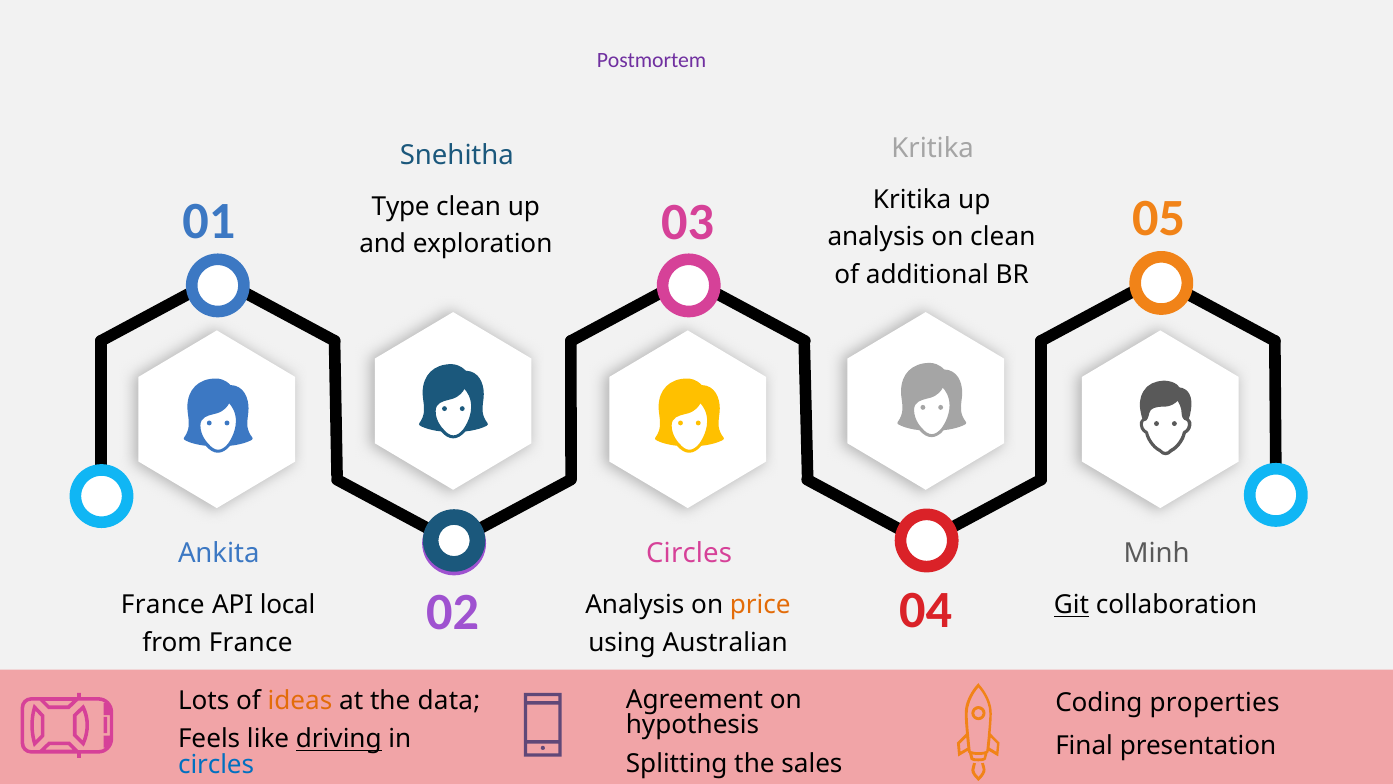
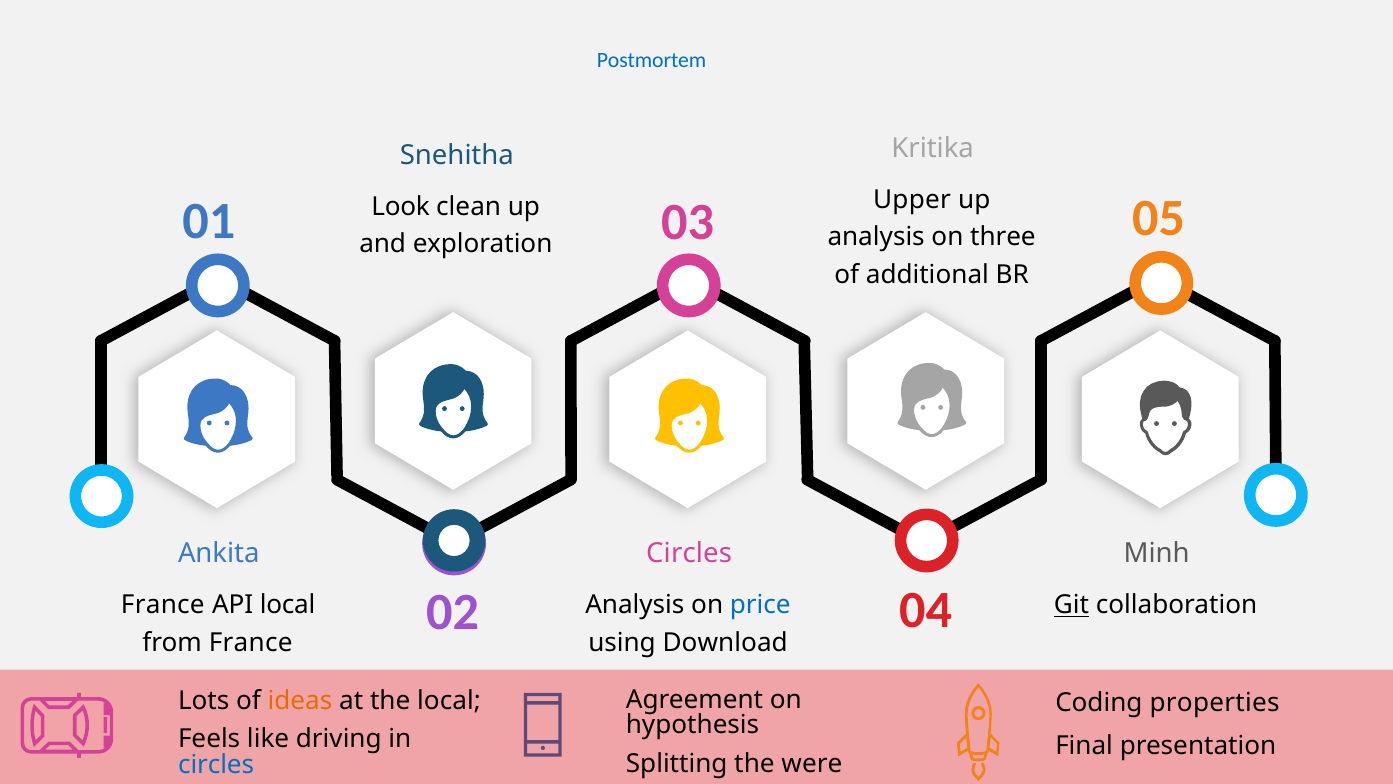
Postmortem colour: purple -> blue
Kritika at (912, 200): Kritika -> Upper
Type: Type -> Look
on clean: clean -> three
price colour: orange -> blue
Australian: Australian -> Download
the data: data -> local
driving underline: present -> none
sales: sales -> were
